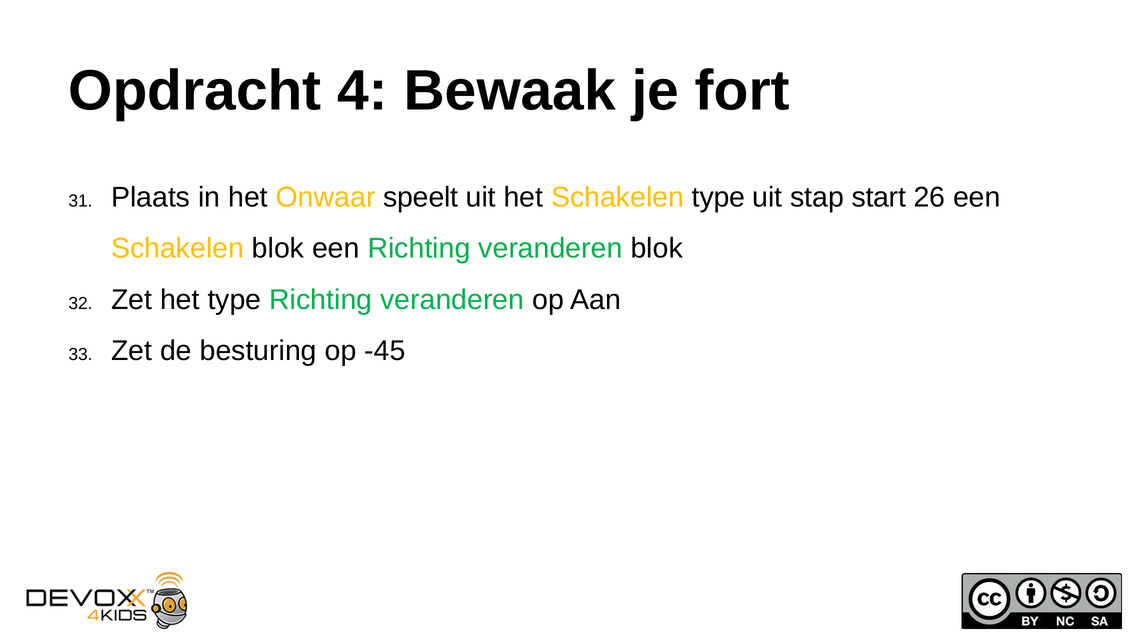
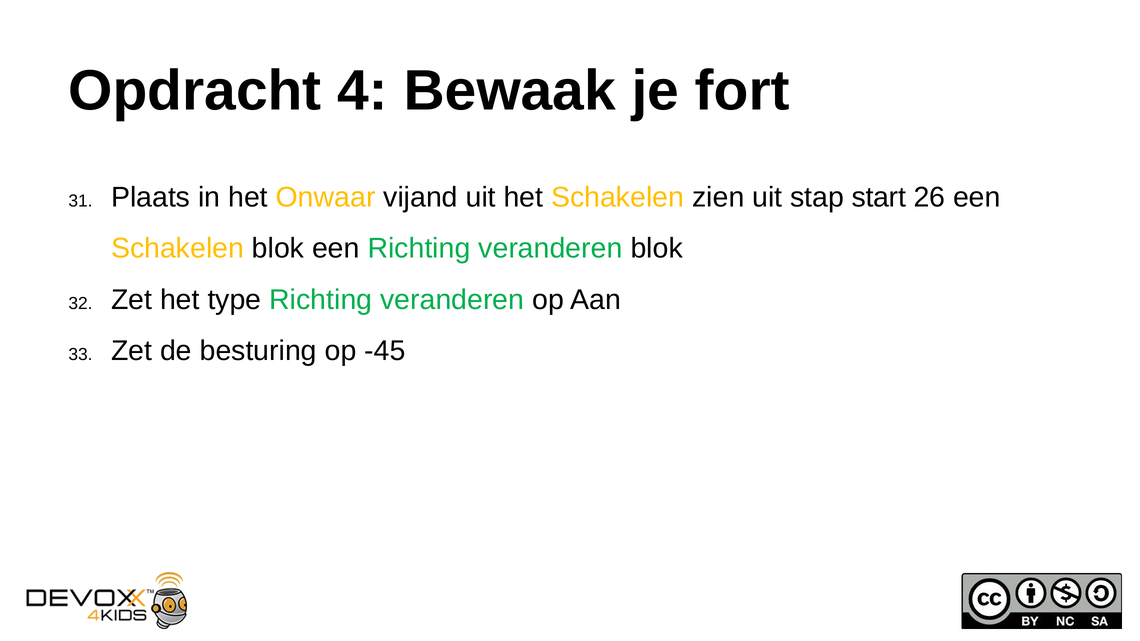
speelt: speelt -> vijand
Schakelen type: type -> zien
